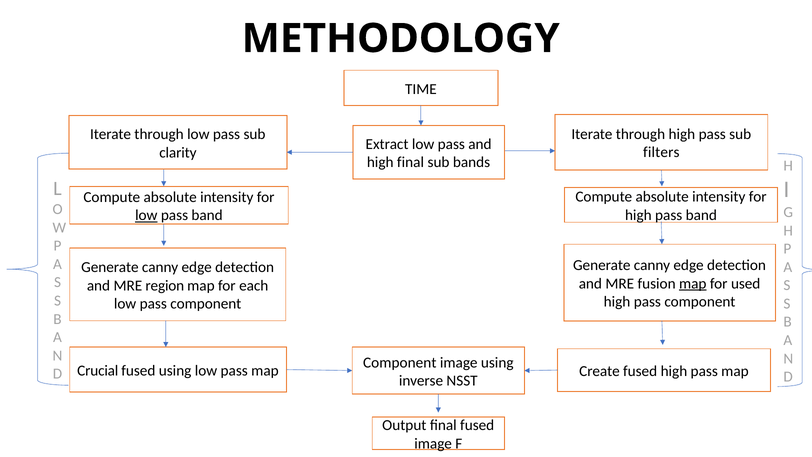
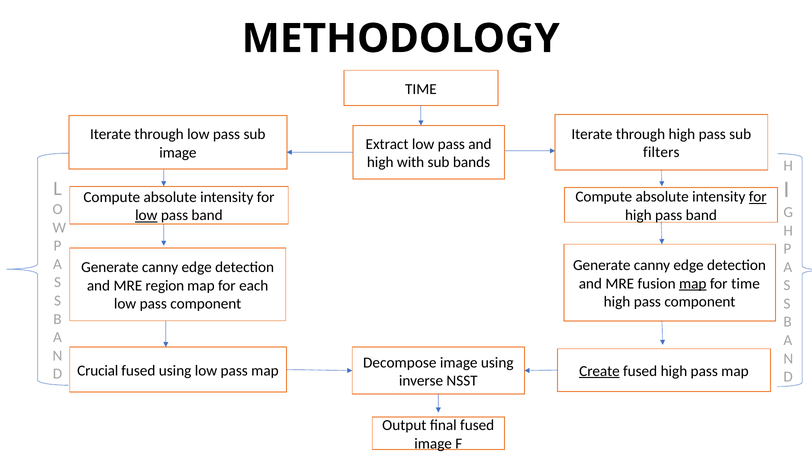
clarity at (178, 152): clarity -> image
high final: final -> with
for at (758, 197) underline: none -> present
for used: used -> time
Component at (400, 362): Component -> Decompose
Create underline: none -> present
